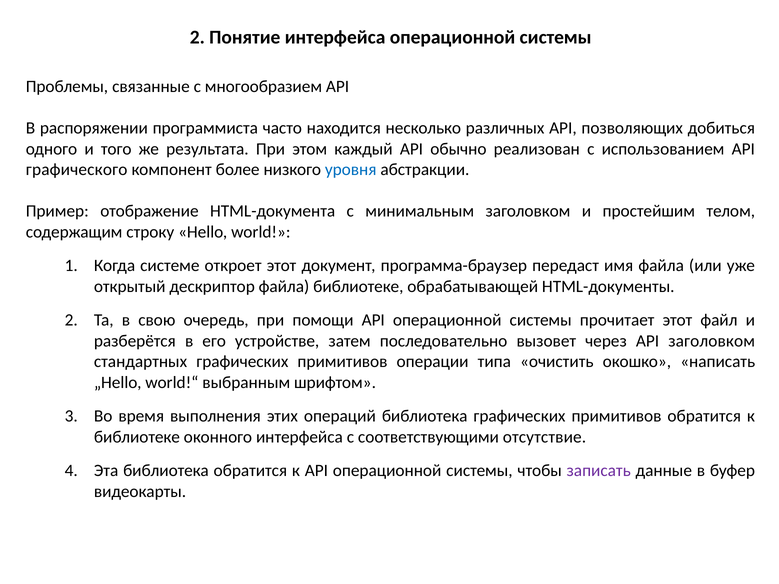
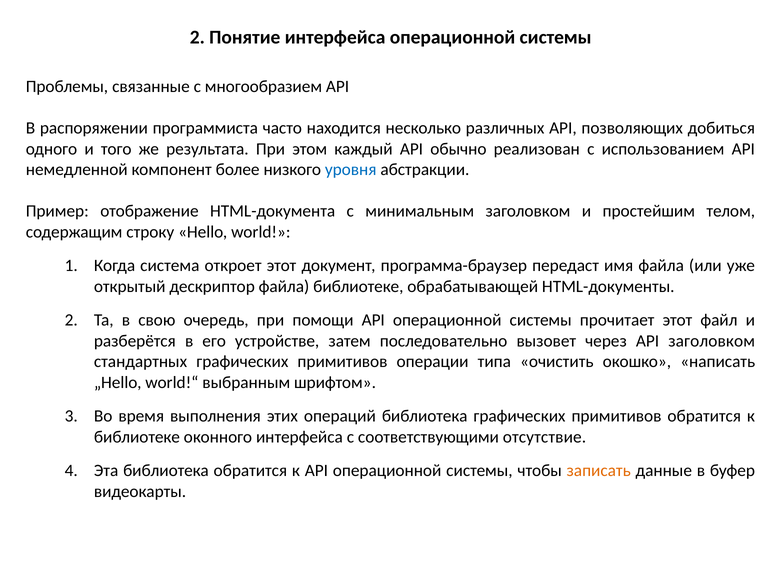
графического: графического -> немедленной
системе: системе -> система
записать colour: purple -> orange
